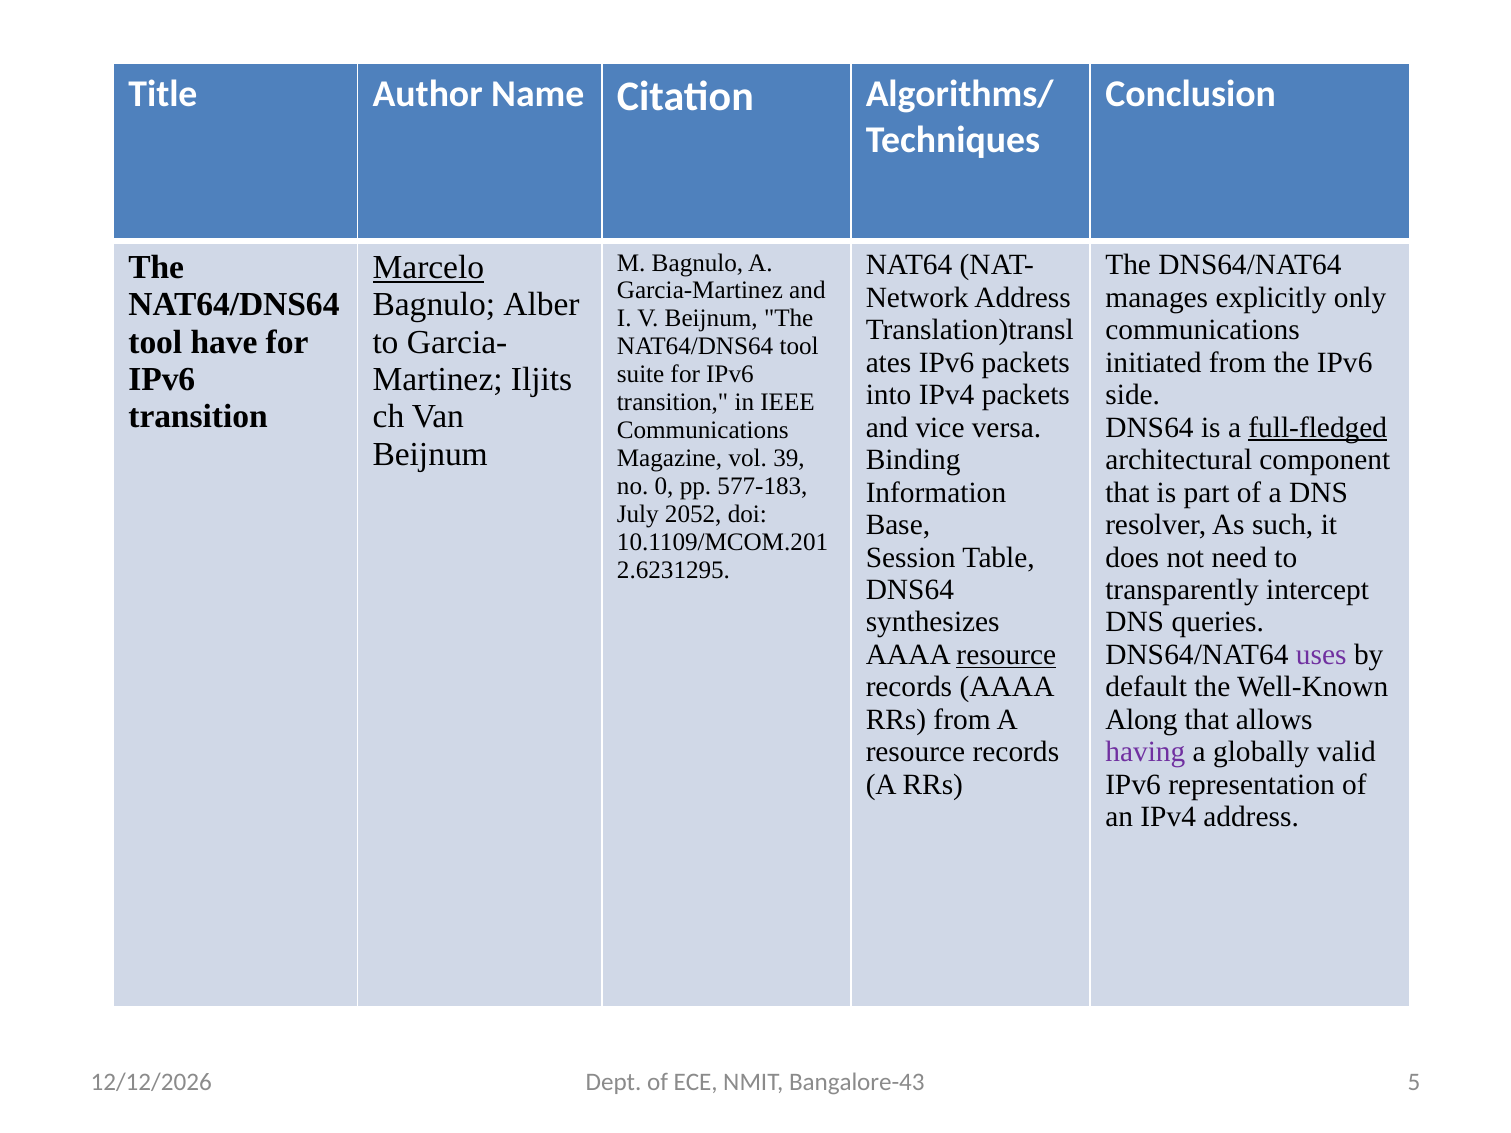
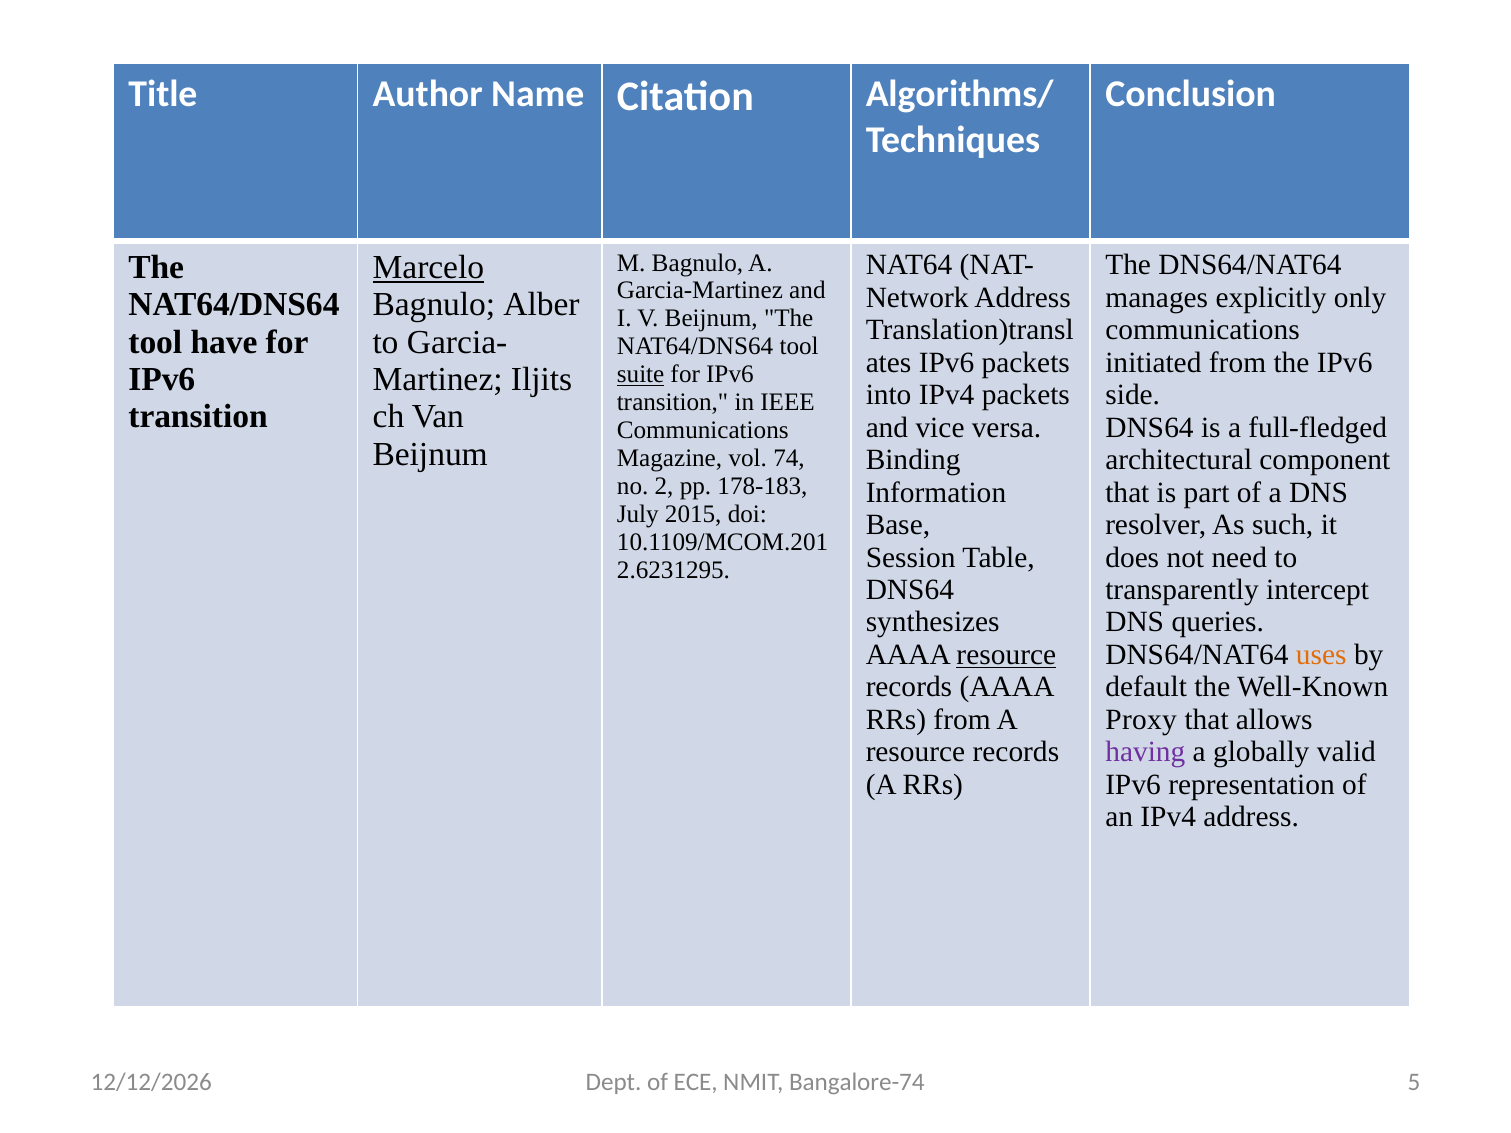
suite underline: none -> present
full-fledged underline: present -> none
39: 39 -> 74
0: 0 -> 2
577-183: 577-183 -> 178-183
2052: 2052 -> 2015
uses colour: purple -> orange
Along: Along -> Proxy
Bangalore-43: Bangalore-43 -> Bangalore-74
